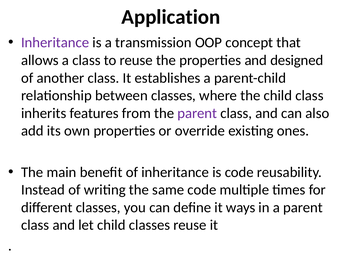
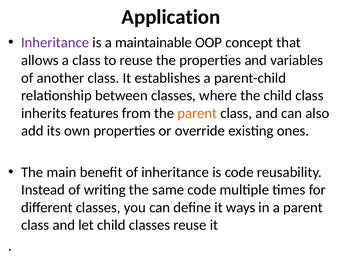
transmission: transmission -> maintainable
designed: designed -> variables
parent at (197, 113) colour: purple -> orange
